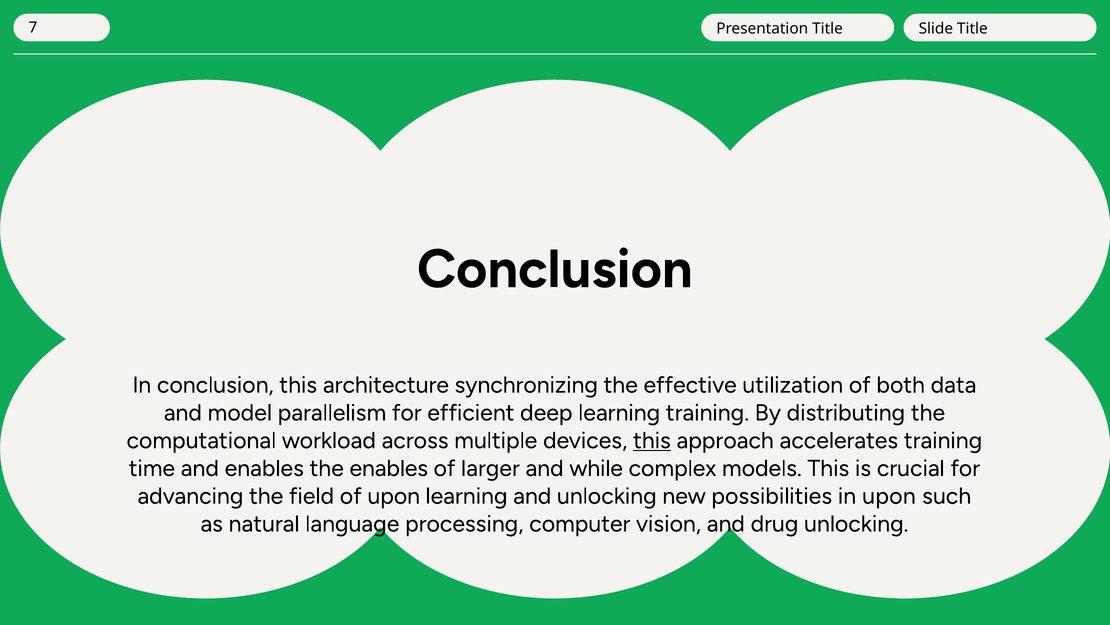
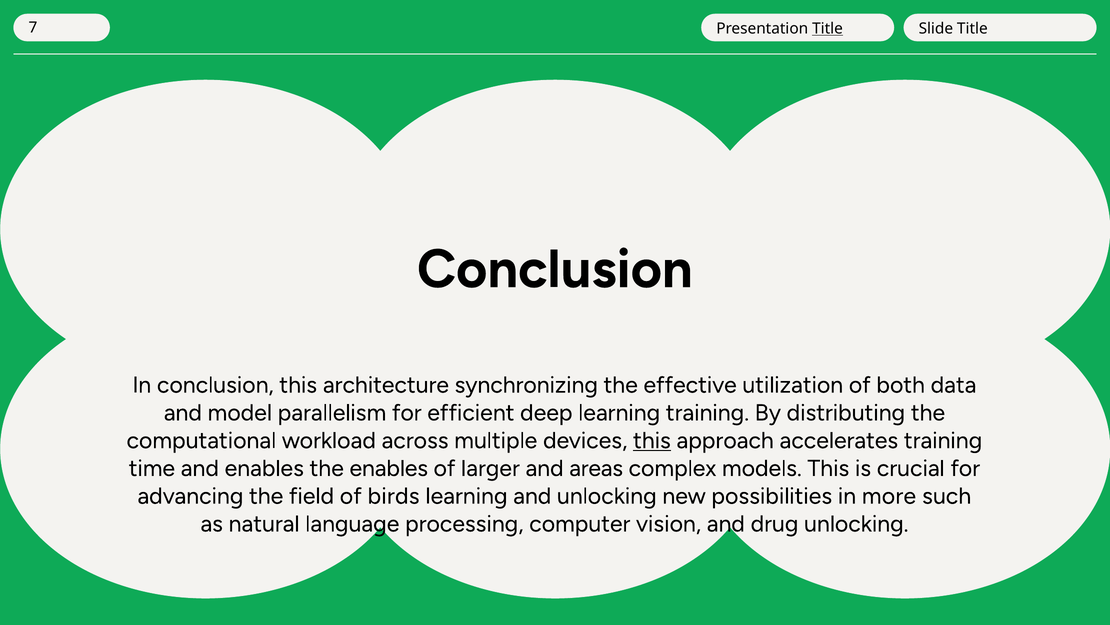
Title at (828, 29) underline: none -> present
while: while -> areas
of upon: upon -> birds
in upon: upon -> more
